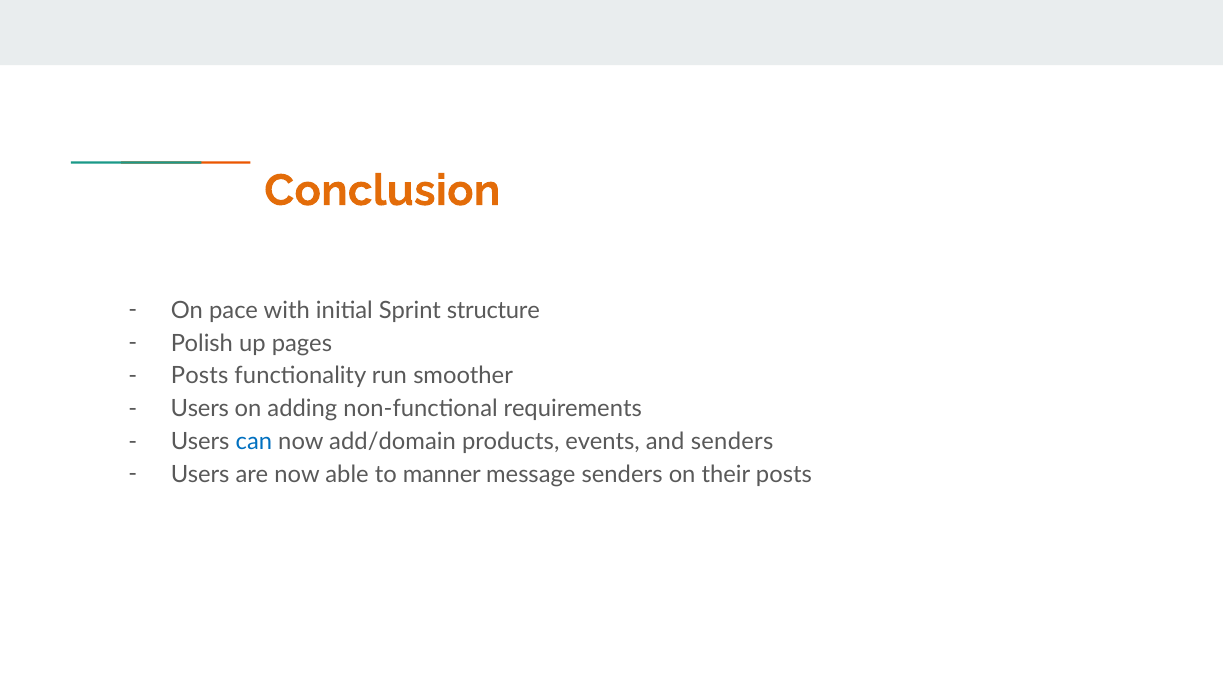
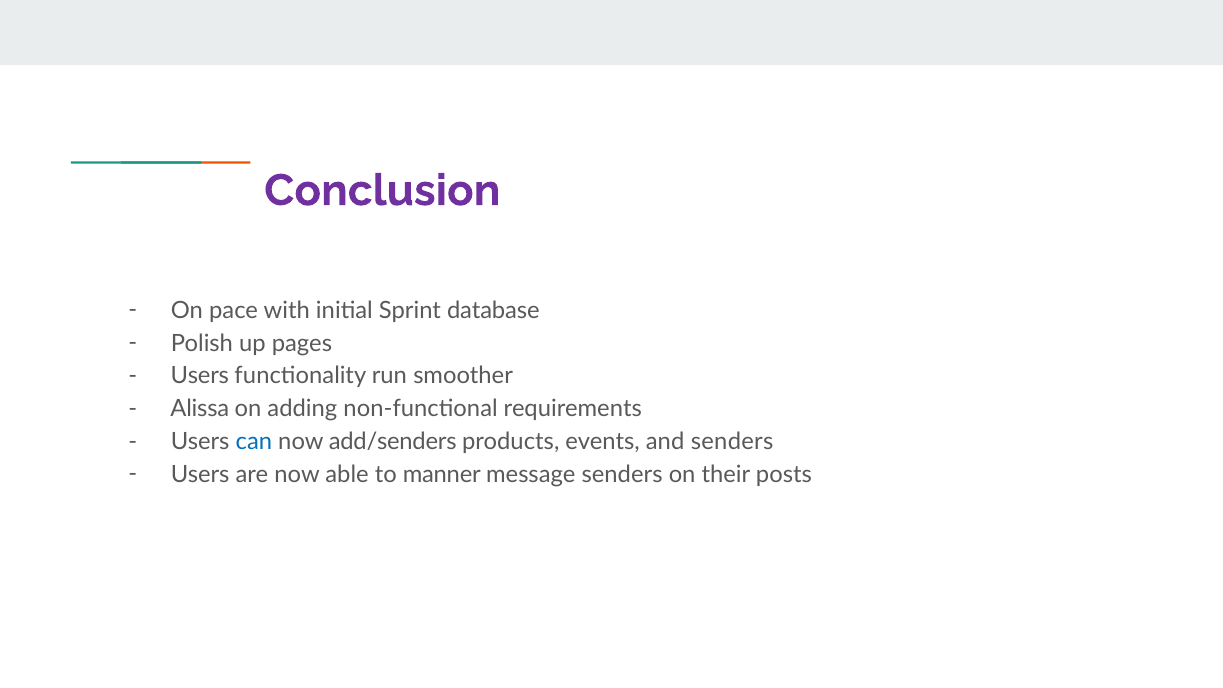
Conclusion colour: orange -> purple
structure: structure -> database
Posts at (200, 376): Posts -> Users
Users at (200, 409): Users -> Alissa
add/domain: add/domain -> add/senders
